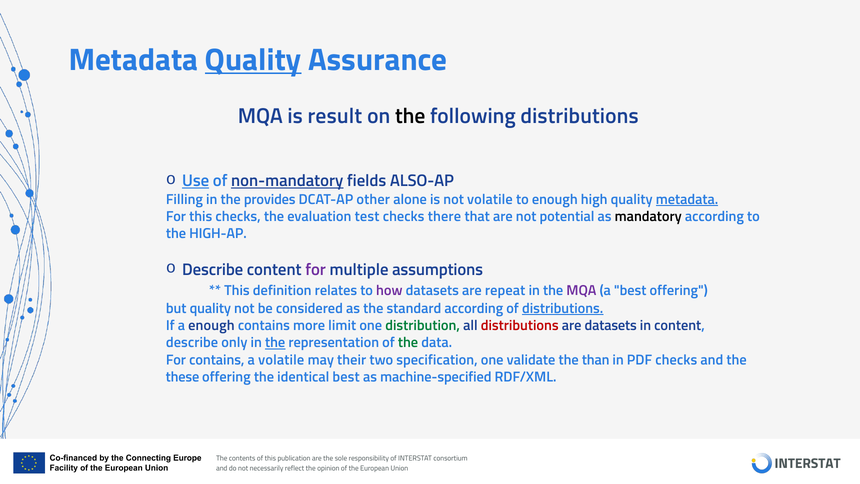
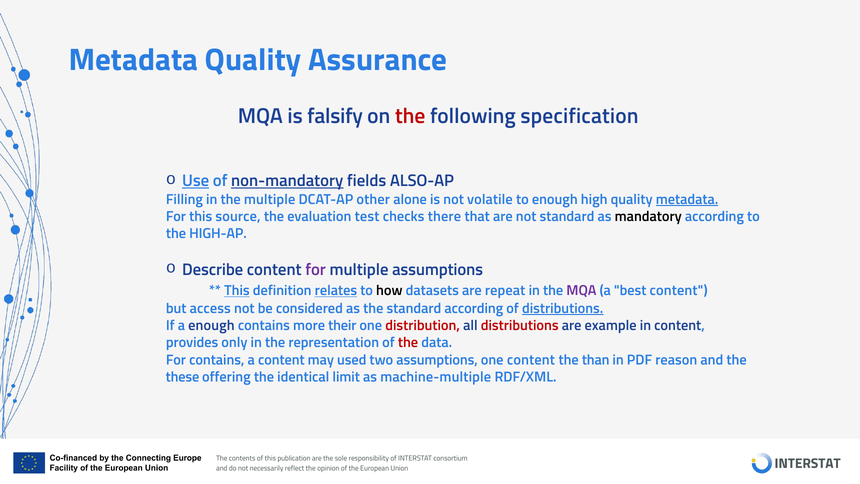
Quality at (253, 60) underline: present -> none
result: result -> falsify
the at (410, 116) colour: black -> red
following distributions: distributions -> specification
the provides: provides -> multiple
this checks: checks -> source
not potential: potential -> standard
This at (237, 290) underline: none -> present
relates underline: none -> present
how colour: purple -> black
best offering: offering -> content
but quality: quality -> access
limit: limit -> their
distribution colour: green -> red
are datasets: datasets -> example
describe at (192, 343): describe -> provides
the at (275, 343) underline: present -> none
the at (408, 343) colour: green -> red
a volatile: volatile -> content
their: their -> used
two specification: specification -> assumptions
one validate: validate -> content
PDF checks: checks -> reason
identical best: best -> limit
machine-specified: machine-specified -> machine-multiple
